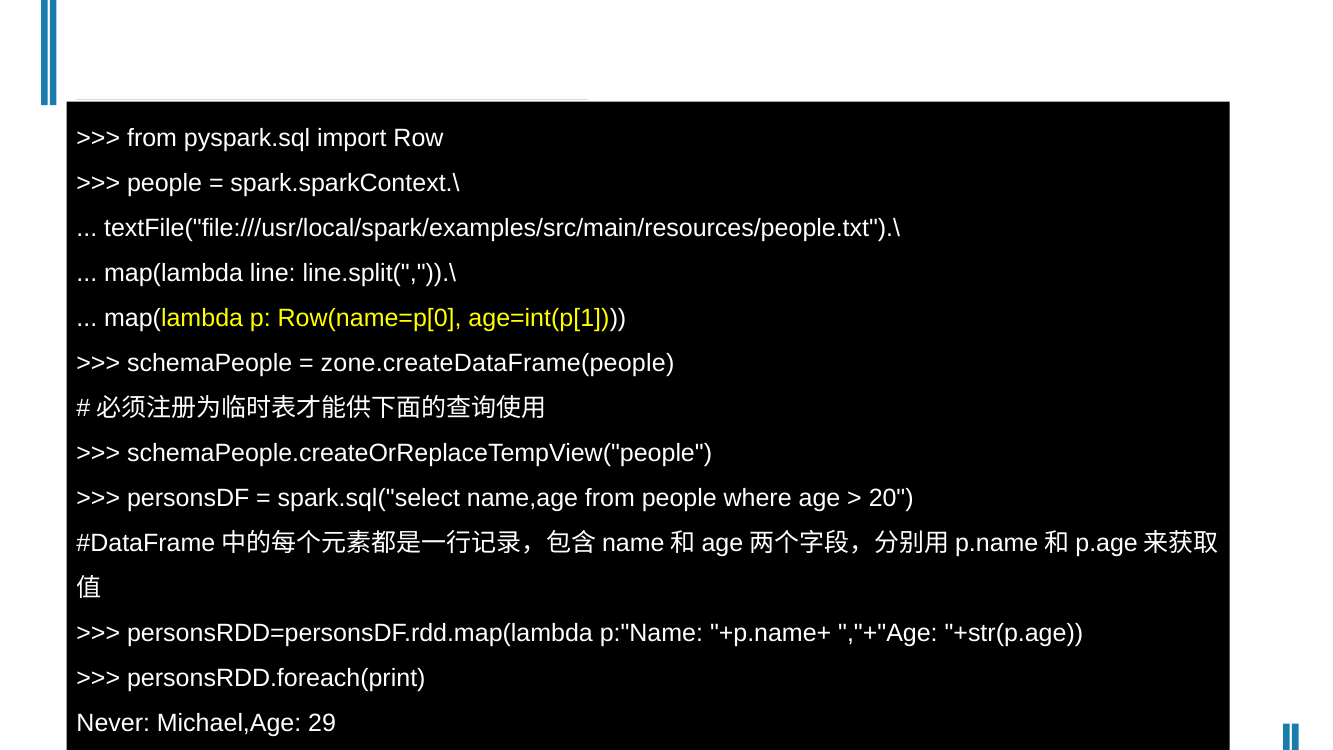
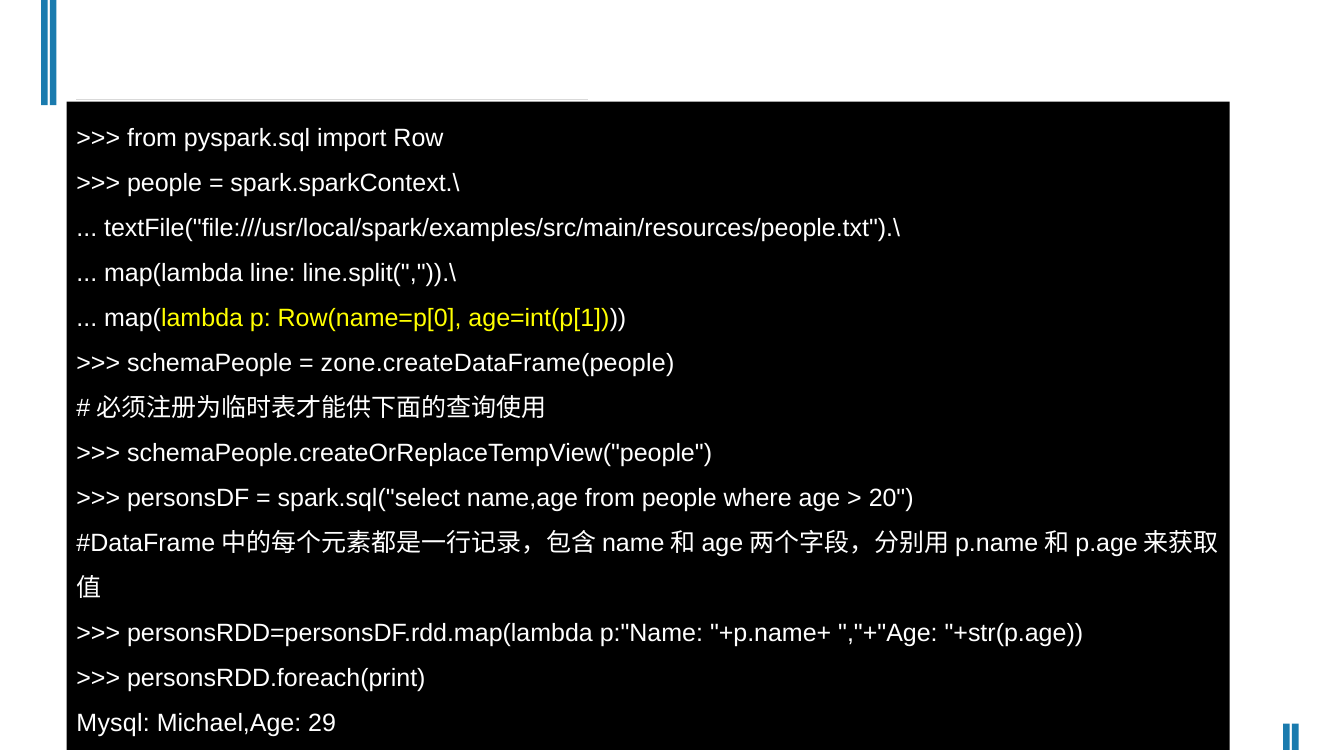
Never: Never -> Mysql
